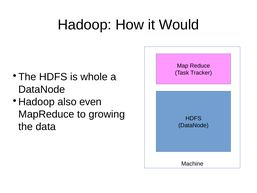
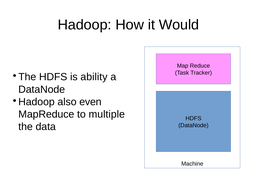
whole: whole -> ability
growing: growing -> multiple
